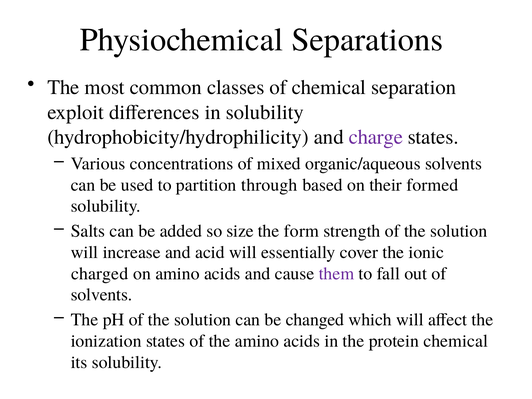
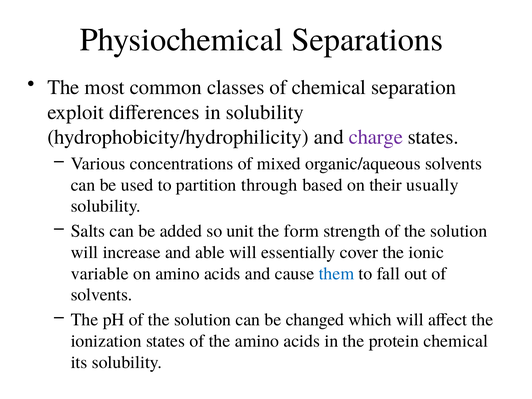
formed: formed -> usually
size: size -> unit
acid: acid -> able
charged: charged -> variable
them colour: purple -> blue
